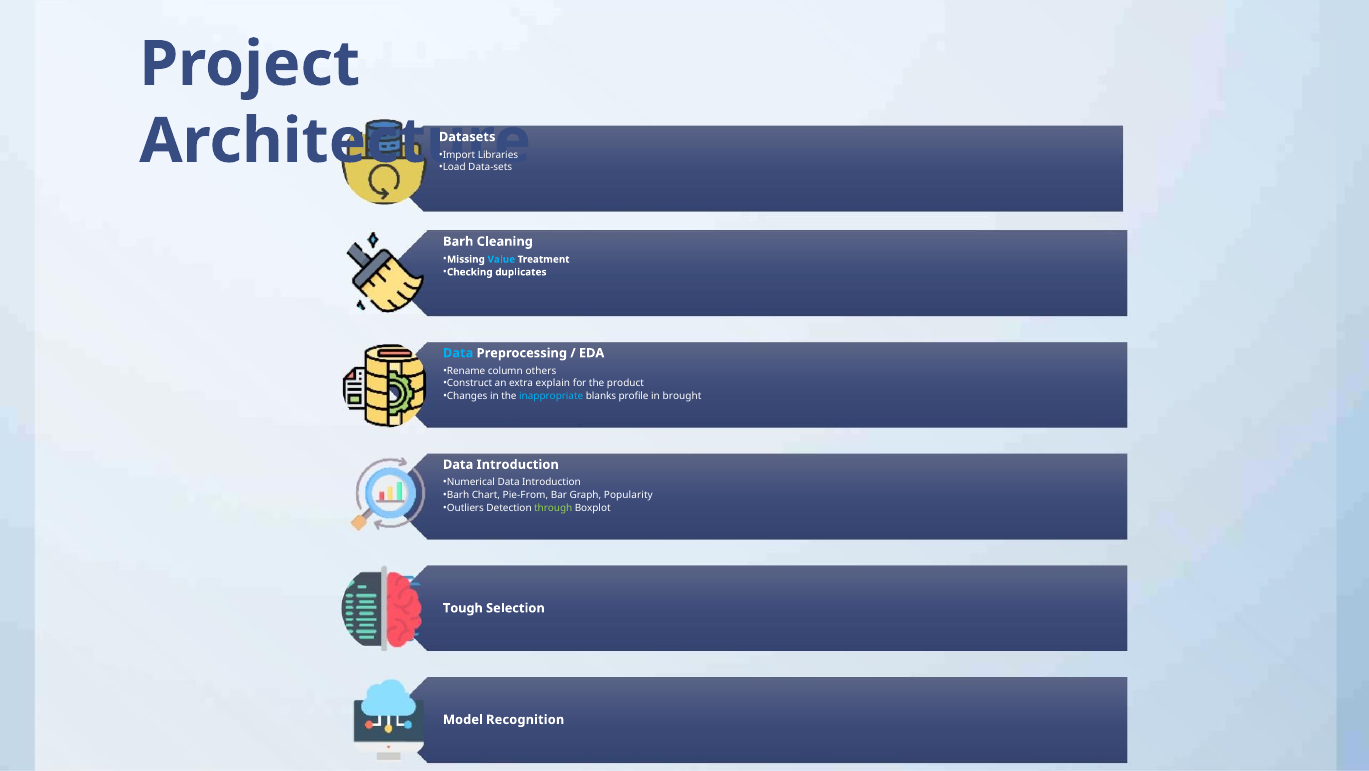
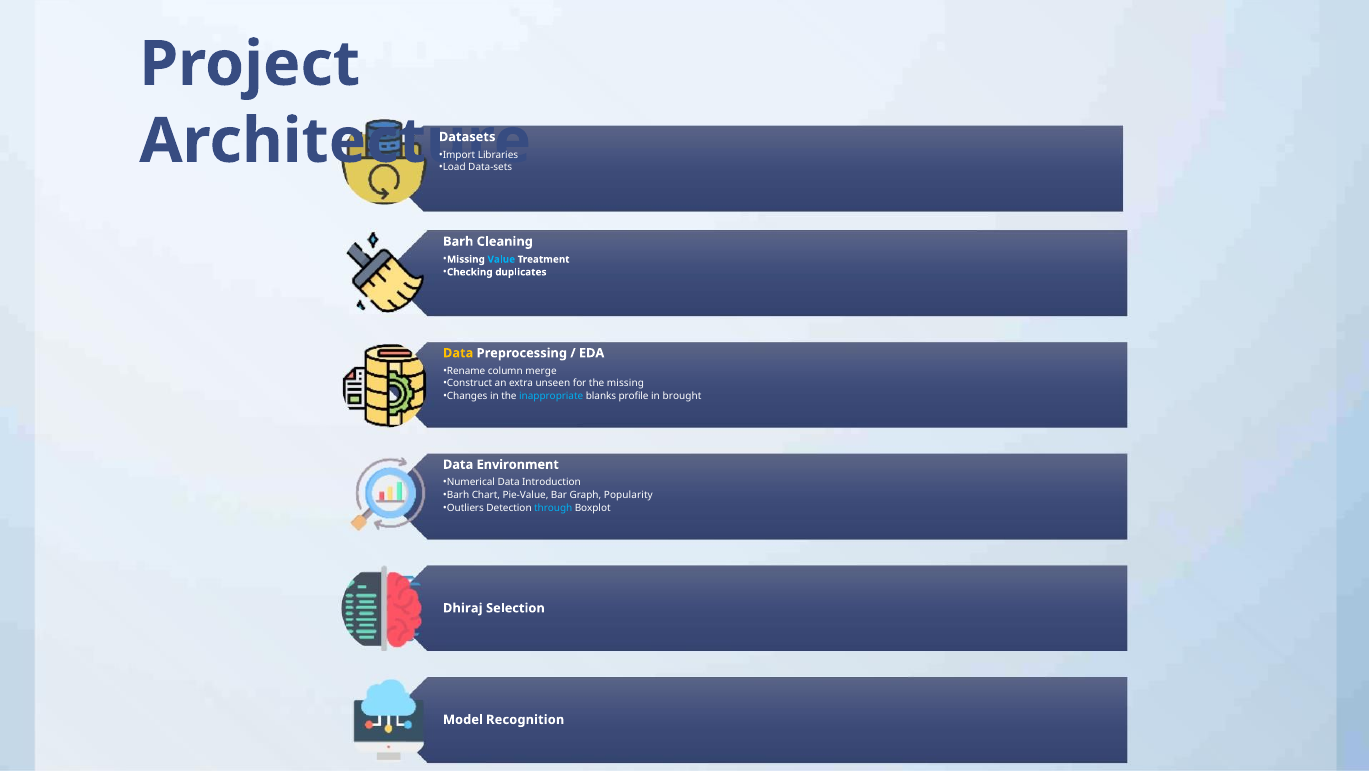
Data at (458, 353) colour: light blue -> yellow
others: others -> merge
explain: explain -> unseen
the product: product -> missing
Introduction at (518, 464): Introduction -> Environment
Pie-From: Pie-From -> Pie-Value
through colour: light green -> light blue
Tough: Tough -> Dhiraj
